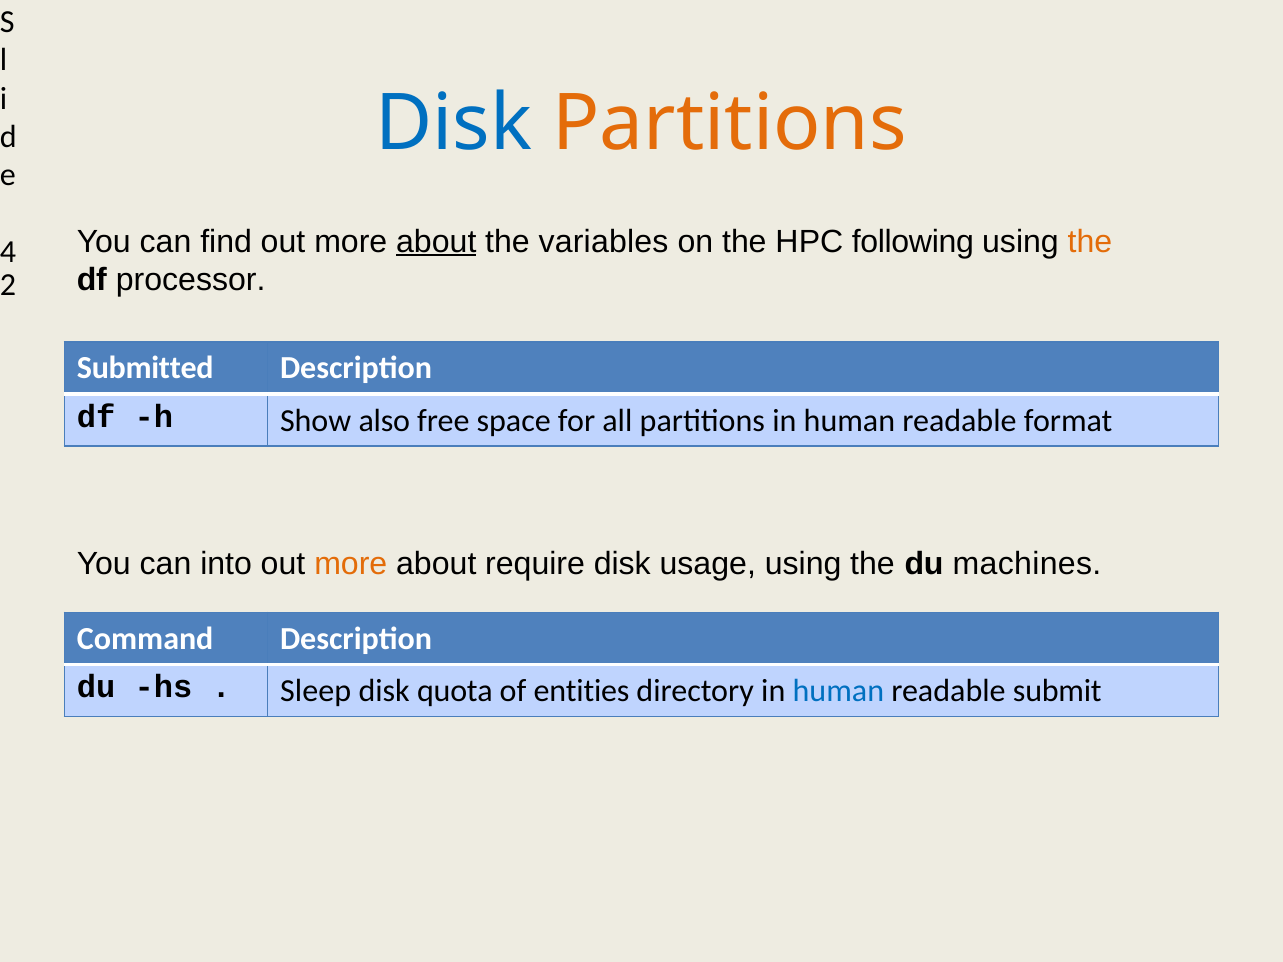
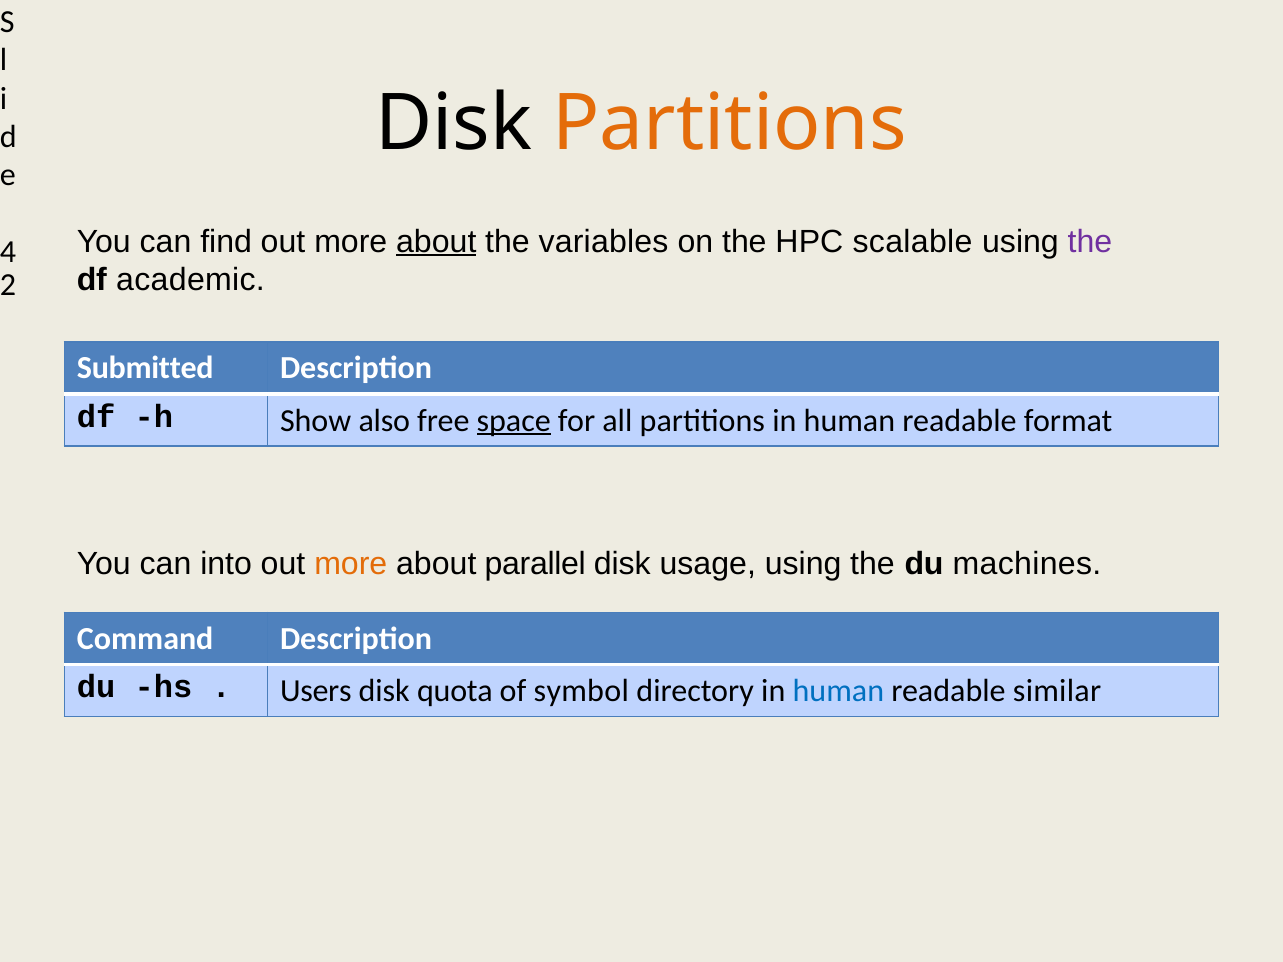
Disk at (454, 124) colour: blue -> black
following: following -> scalable
the at (1090, 242) colour: orange -> purple
processor: processor -> academic
space underline: none -> present
require: require -> parallel
Sleep: Sleep -> Users
entities: entities -> symbol
submit: submit -> similar
